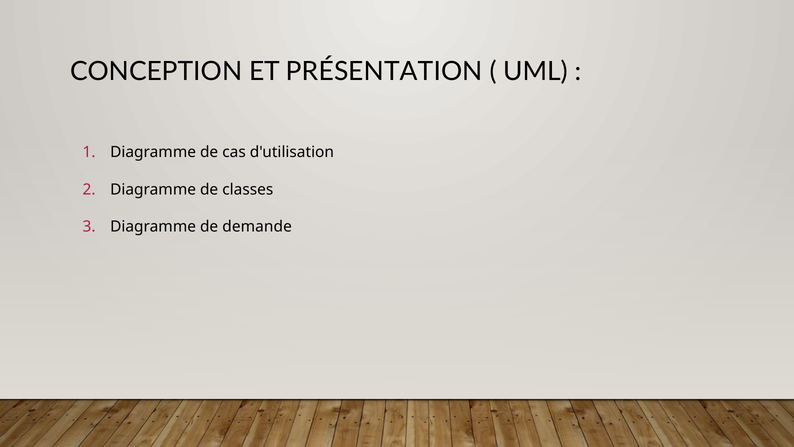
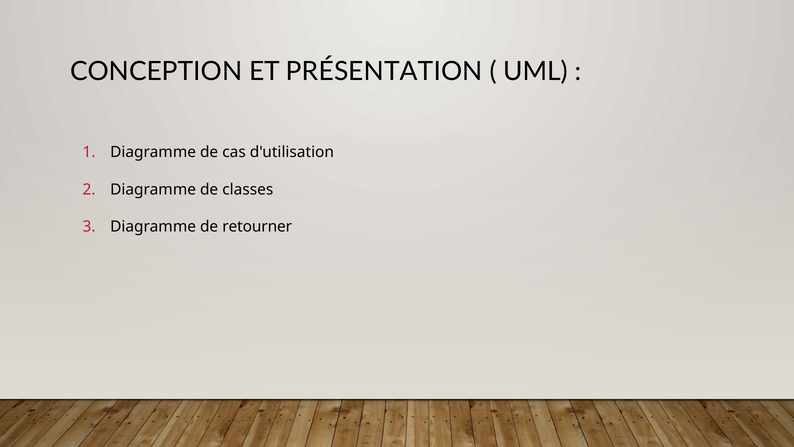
demande: demande -> retourner
